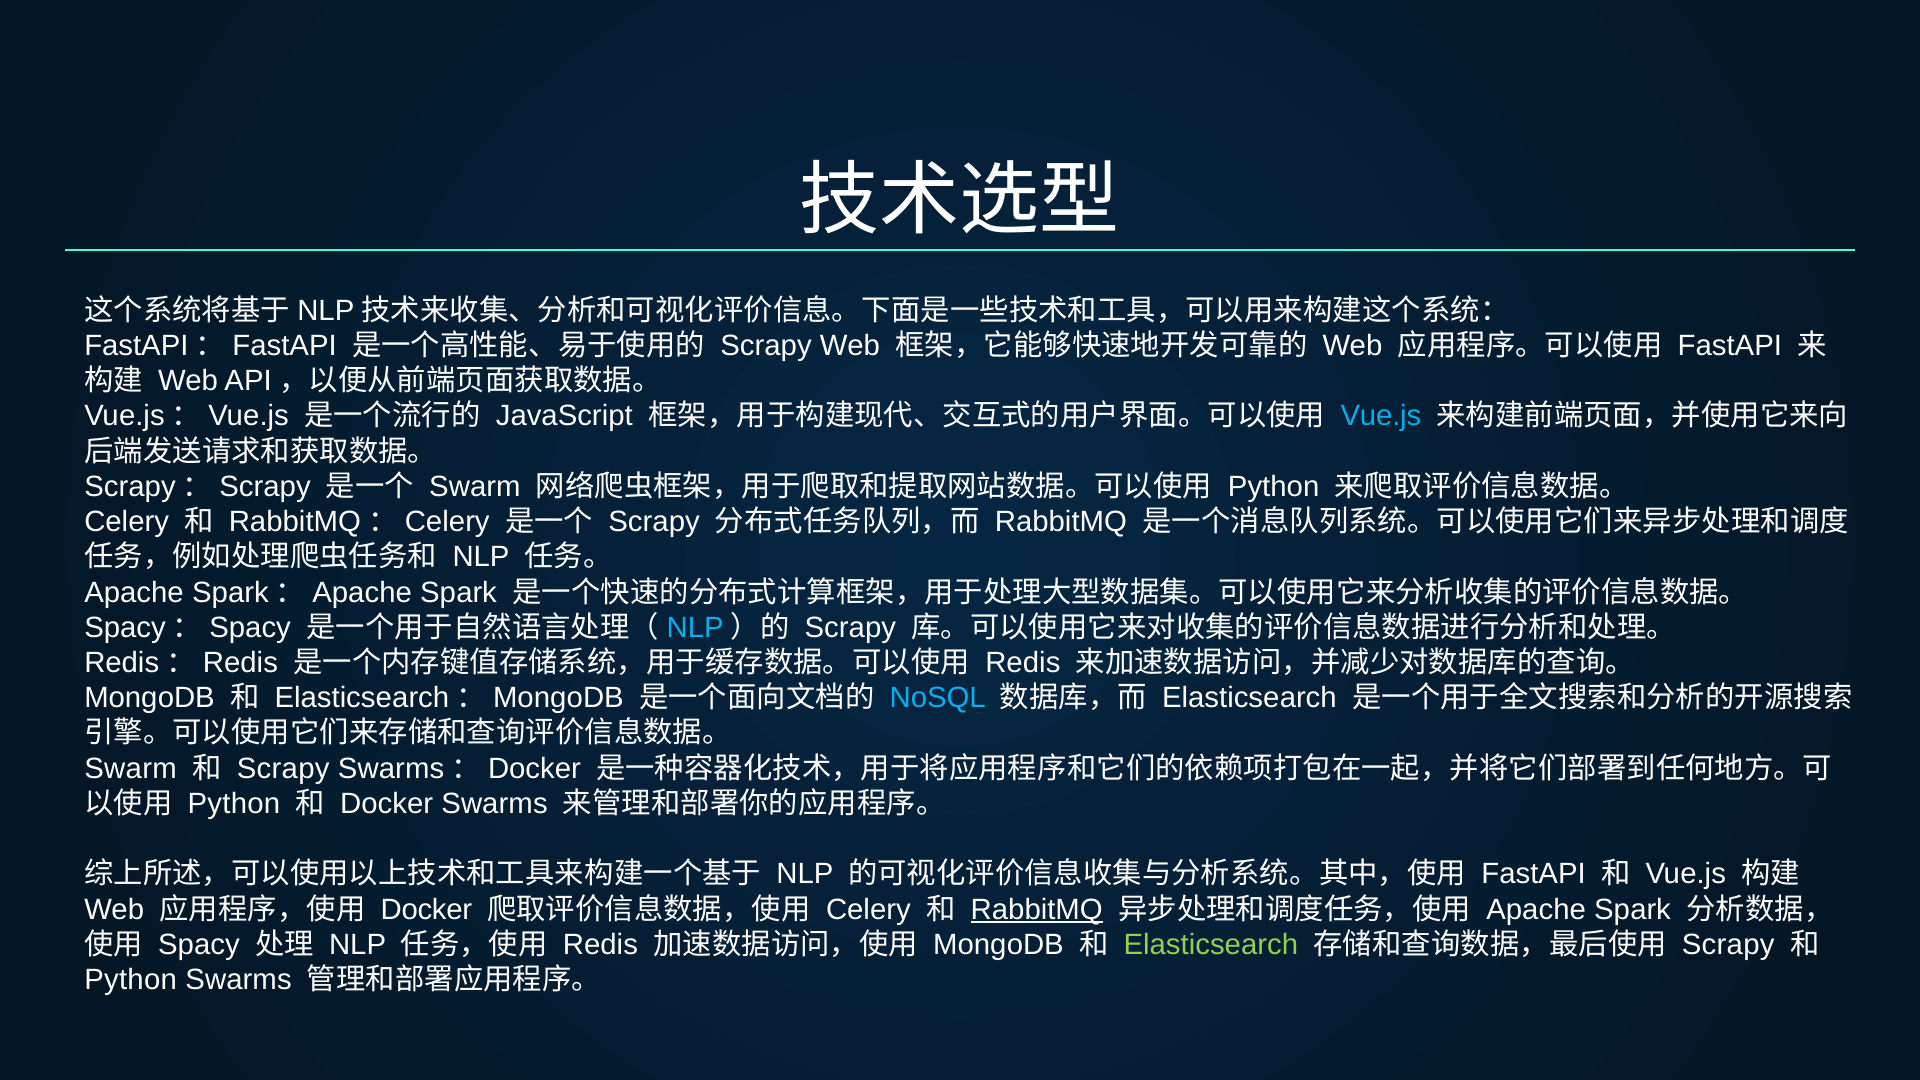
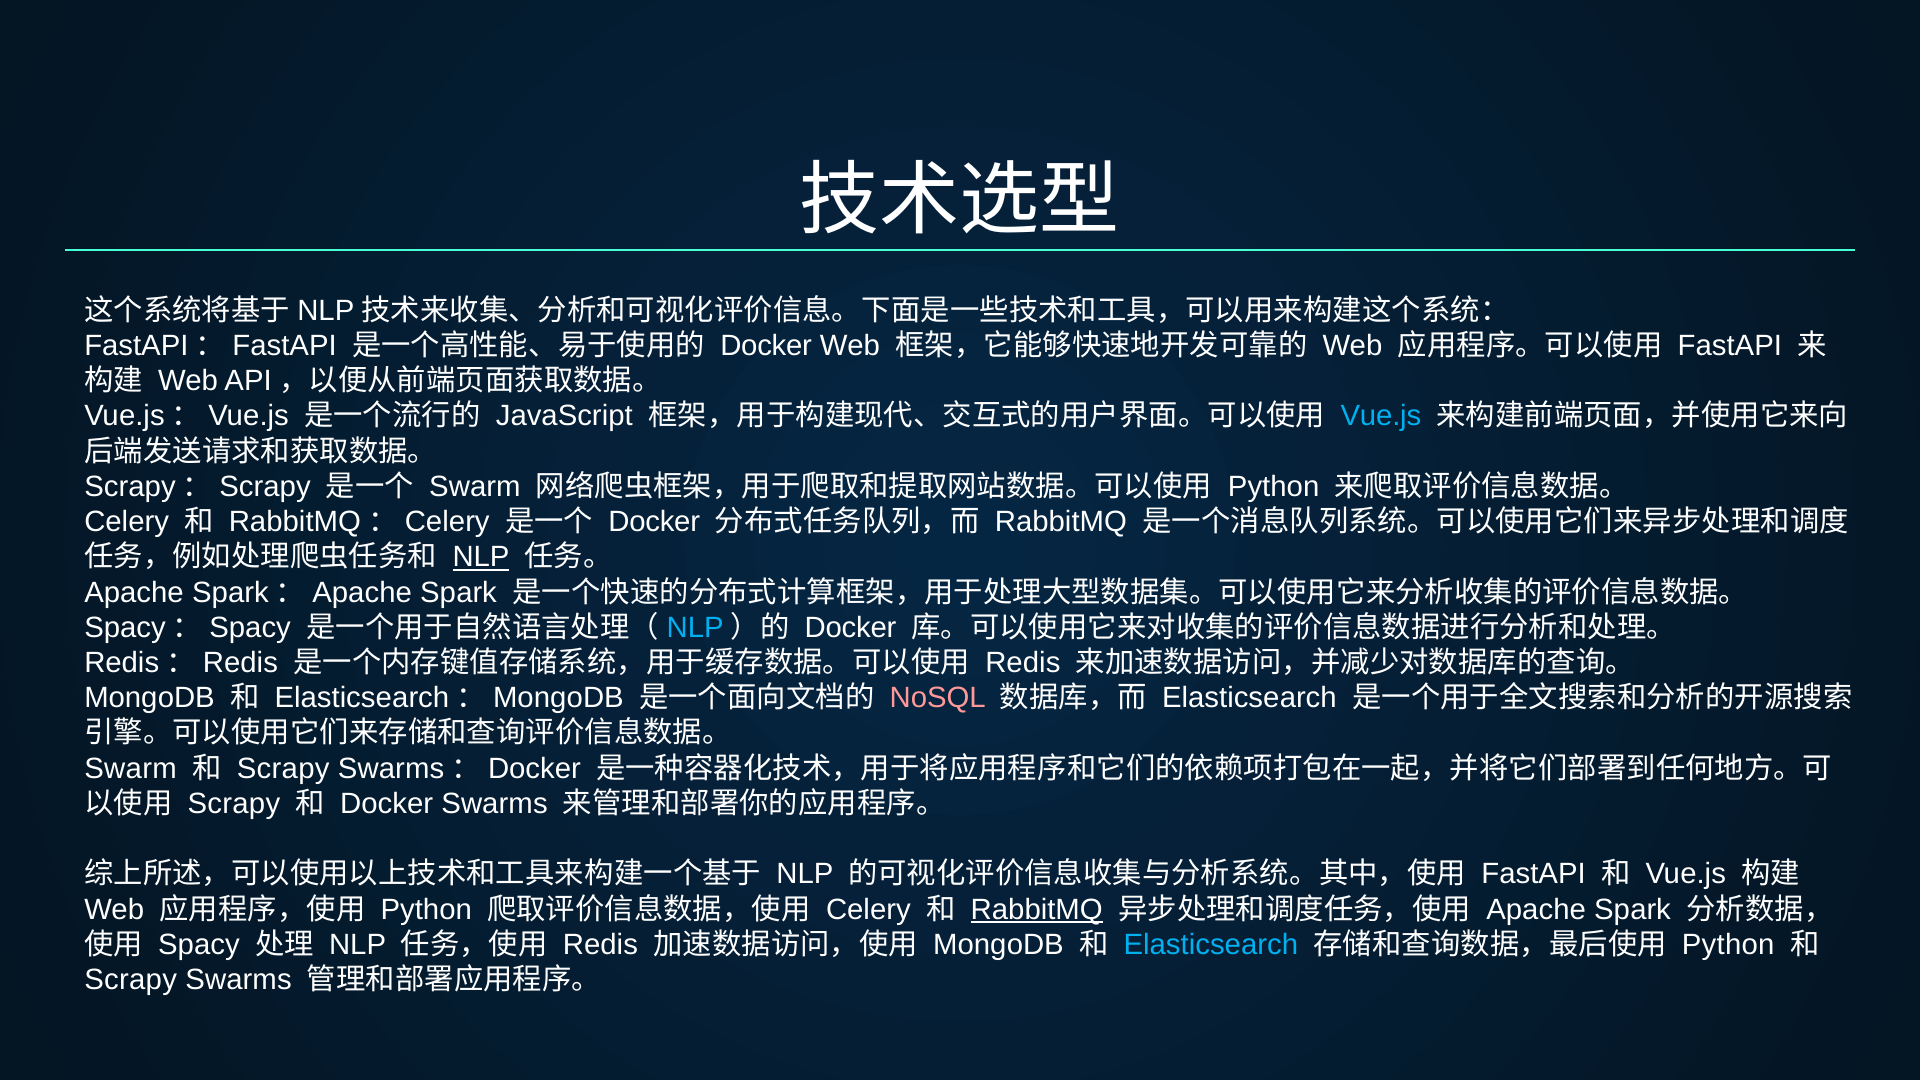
Scrapy at (766, 346): Scrapy -> Docker
Scrapy at (654, 522): Scrapy -> Docker
NLP at (481, 557) underline: none -> present
Scrapy at (850, 628): Scrapy -> Docker
NoSQL colour: light blue -> pink
Python at (234, 804): Python -> Scrapy
Docker at (426, 909): Docker -> Python
Elasticsearch at (1211, 945) colour: light green -> light blue
Scrapy at (1728, 945): Scrapy -> Python
Python at (131, 980): Python -> Scrapy
